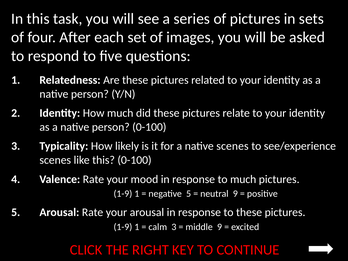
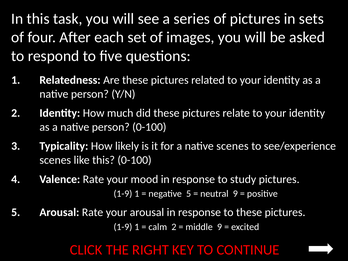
to much: much -> study
calm 3: 3 -> 2
